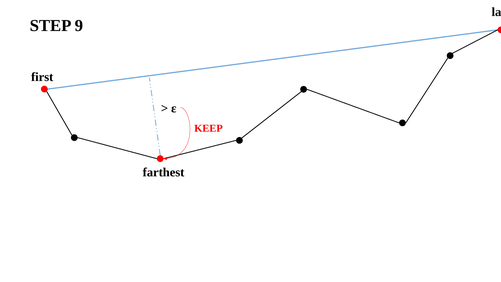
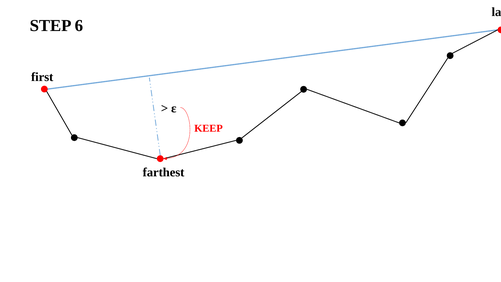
9: 9 -> 6
